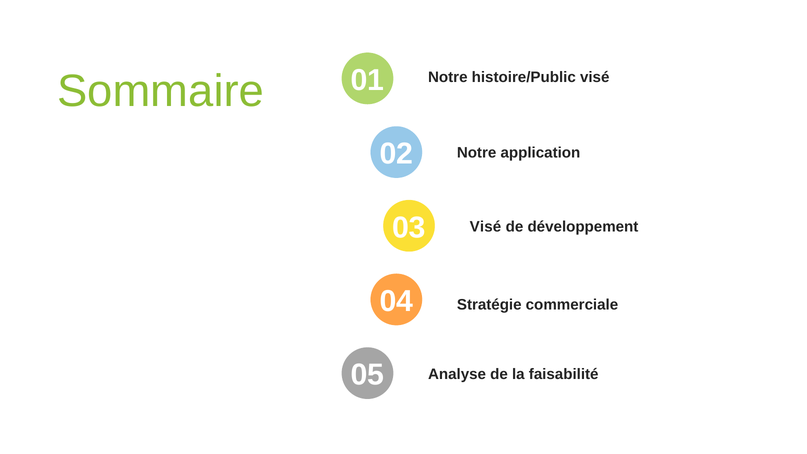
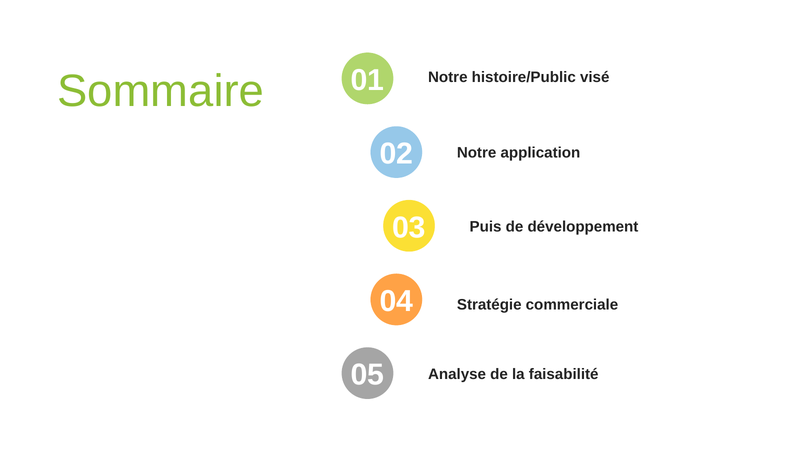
Visé at (485, 227): Visé -> Puis
